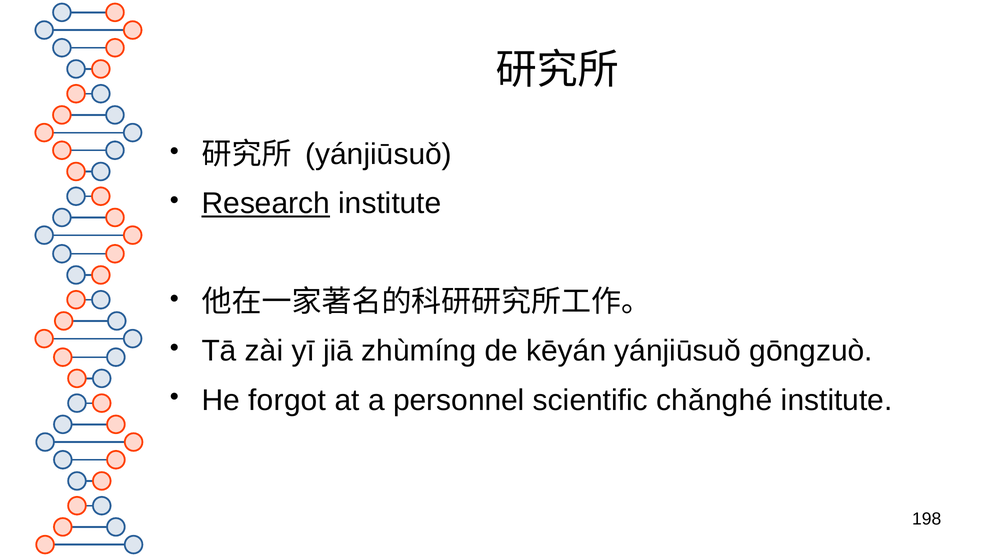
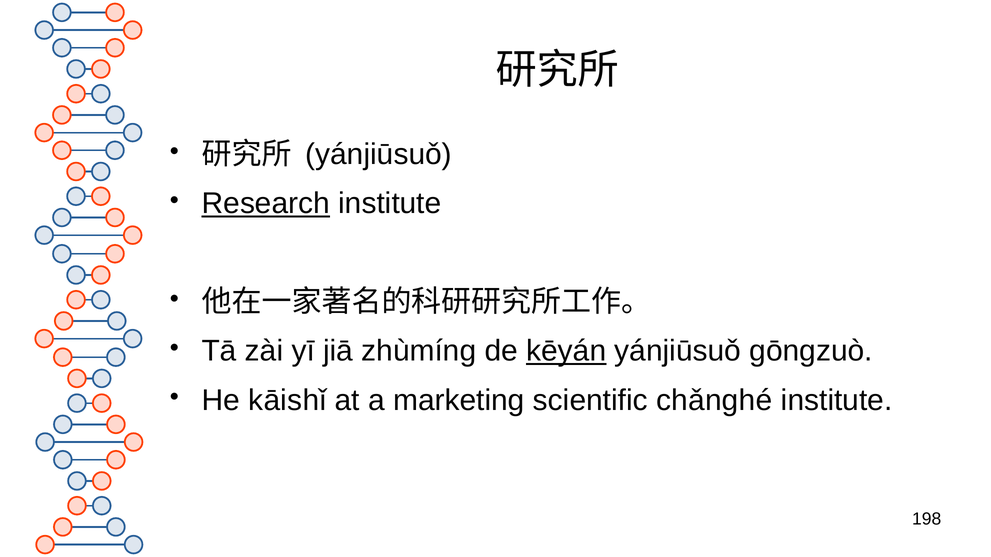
kēyán underline: none -> present
forgot: forgot -> kāishǐ
personnel: personnel -> marketing
